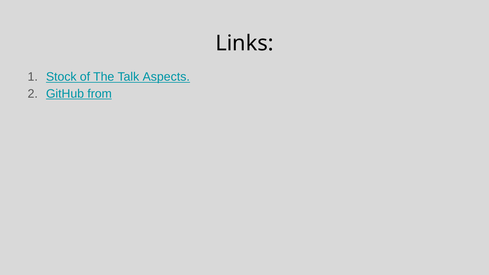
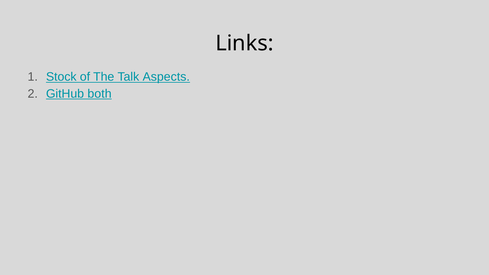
from: from -> both
